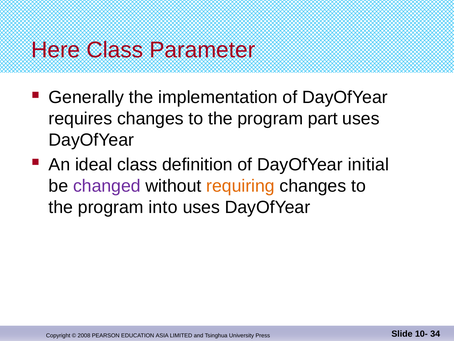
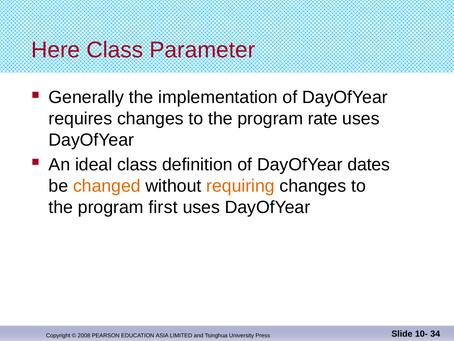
part: part -> rate
initial: initial -> dates
changed colour: purple -> orange
into: into -> first
